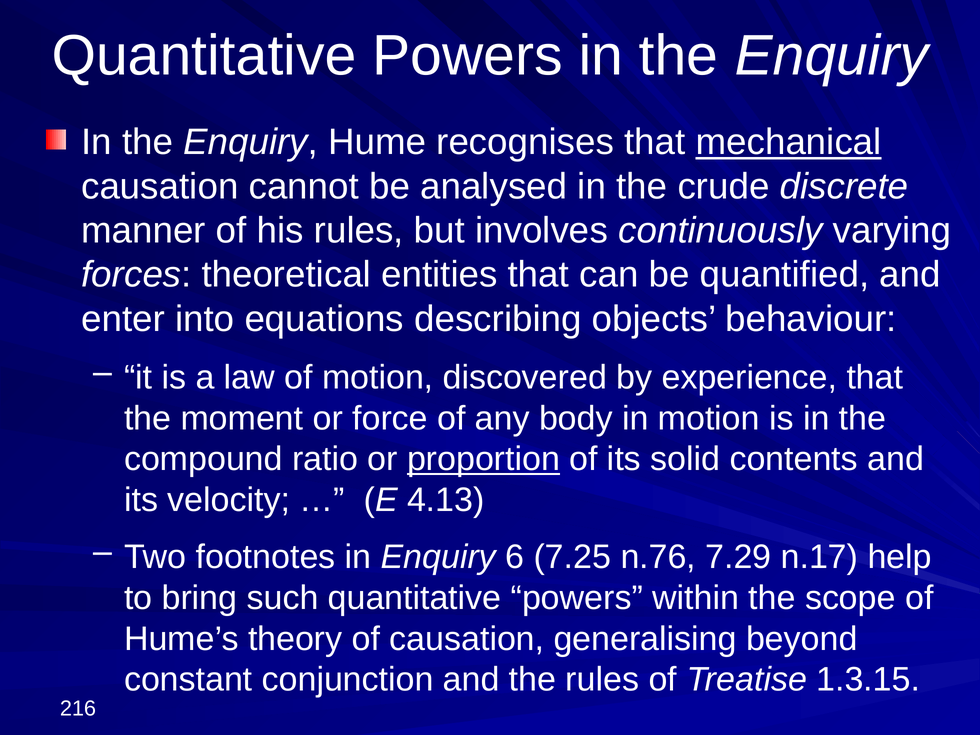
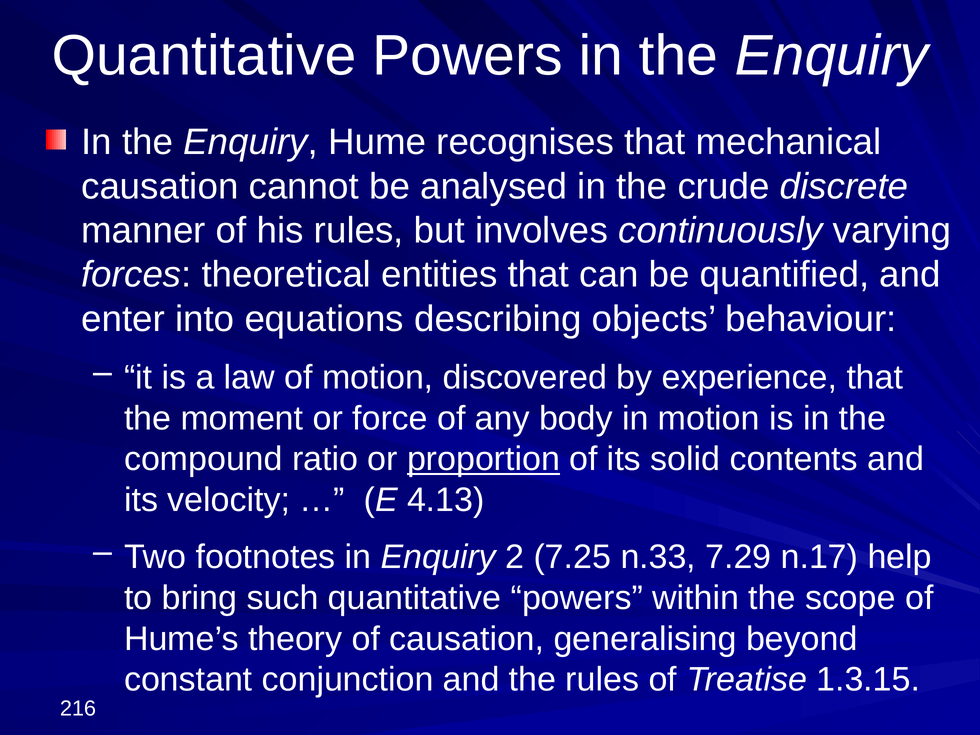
mechanical underline: present -> none
6: 6 -> 2
n.76: n.76 -> n.33
